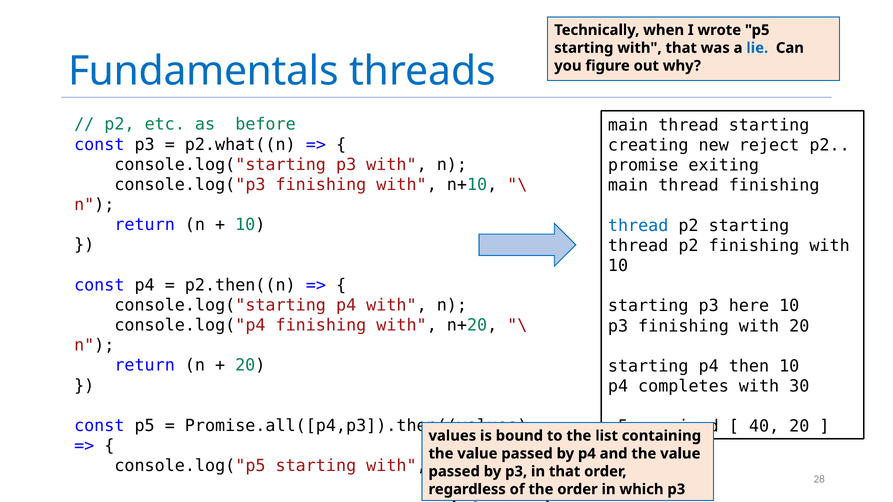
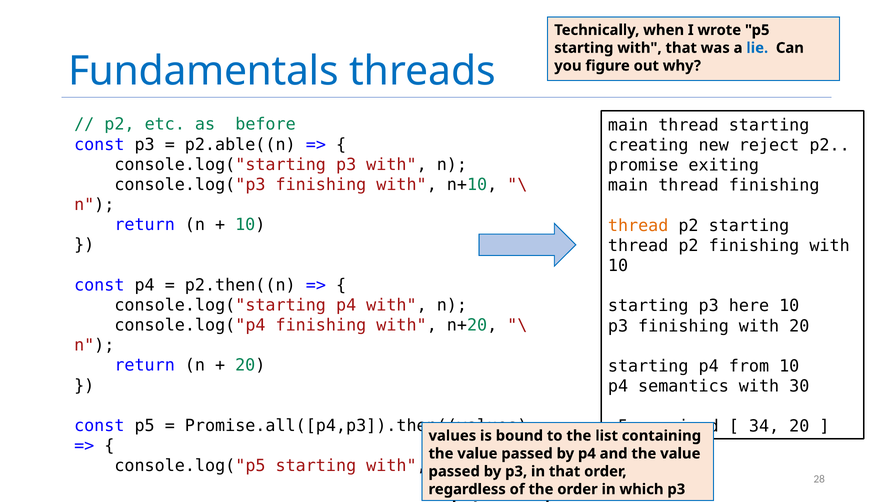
p2.what((n: p2.what((n -> p2.able((n
thread at (638, 226) colour: blue -> orange
then: then -> from
completes: completes -> semantics
40: 40 -> 34
